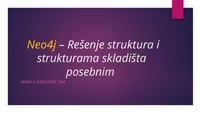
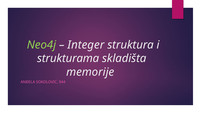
Neo4j colour: yellow -> light green
Rešenje: Rešenje -> Integer
posebnim: posebnim -> memorije
